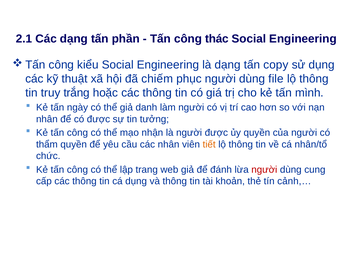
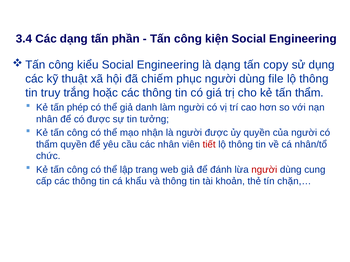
2.1: 2.1 -> 3.4
thác: thác -> kiện
tấn mình: mình -> thẩm
ngày: ngày -> phép
tiết colour: orange -> red
cá dụng: dụng -> khẩu
cảnh,…: cảnh,… -> chặn,…
